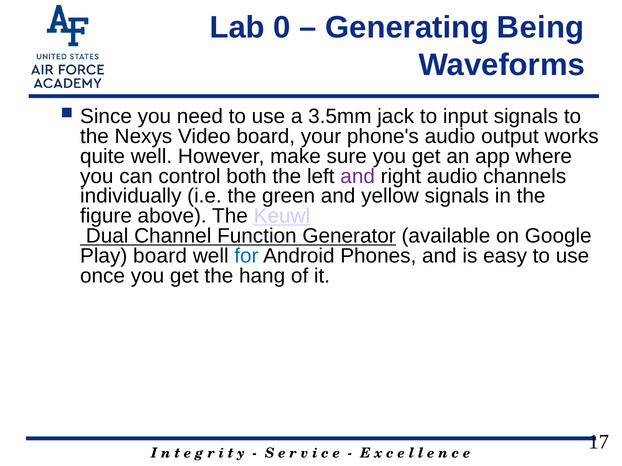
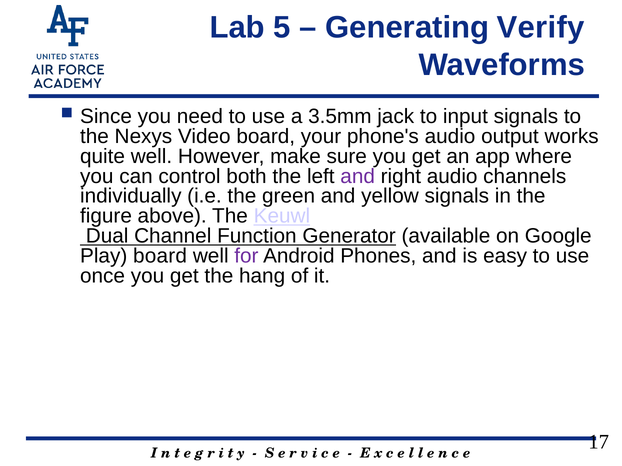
0: 0 -> 5
Being: Being -> Verify
for colour: blue -> purple
